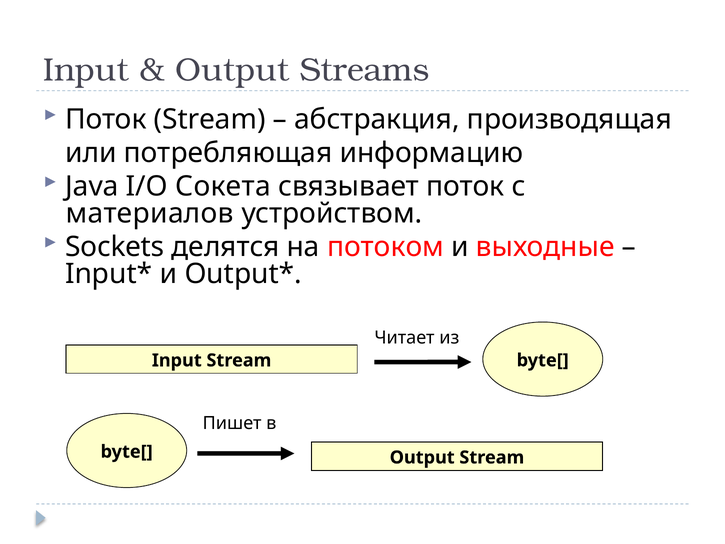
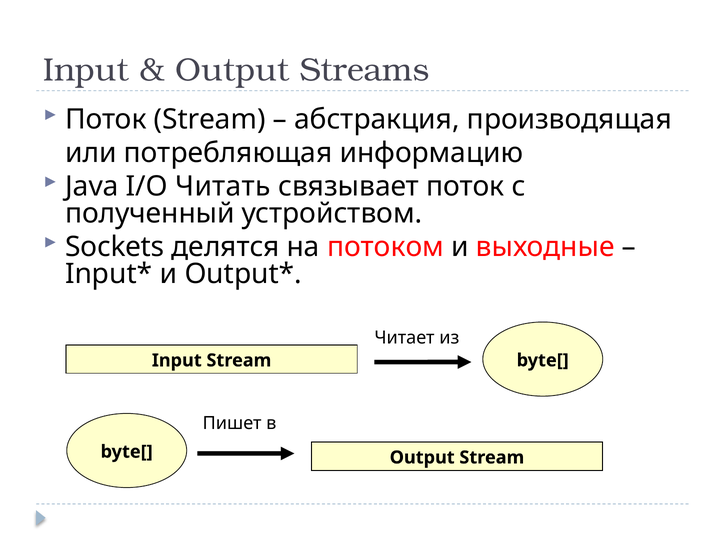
Сокета: Сокета -> Читать
материалов: материалов -> полученный
